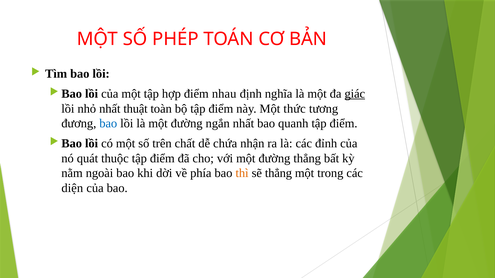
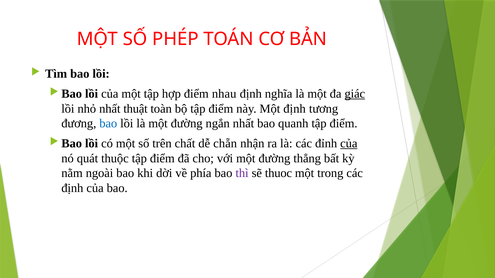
Một thức: thức -> định
chứa: chứa -> chẵn
của at (349, 144) underline: none -> present
thì colour: orange -> purple
sẽ thẳng: thẳng -> thuoc
diện at (72, 188): diện -> định
